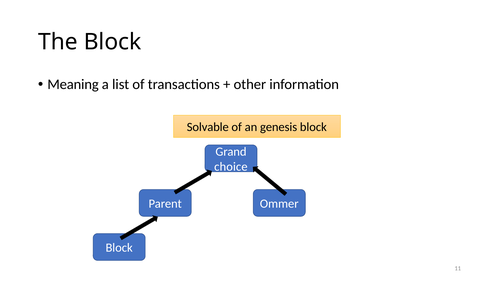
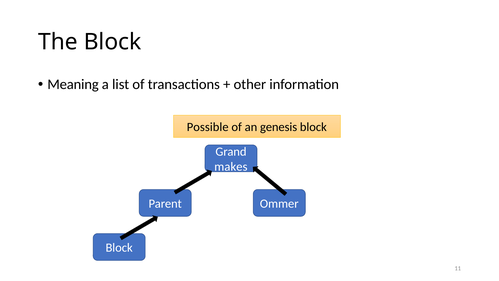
Solvable: Solvable -> Possible
choice: choice -> makes
